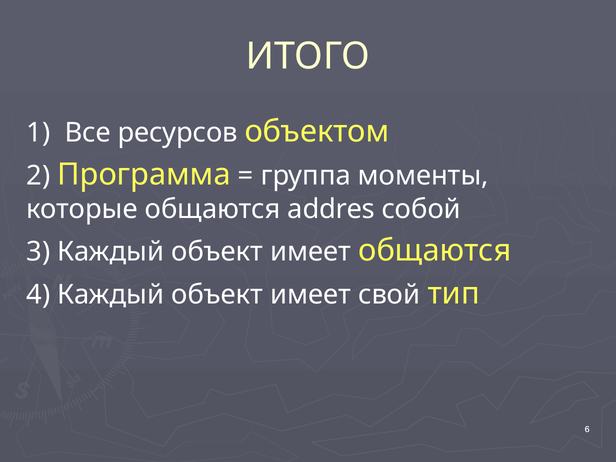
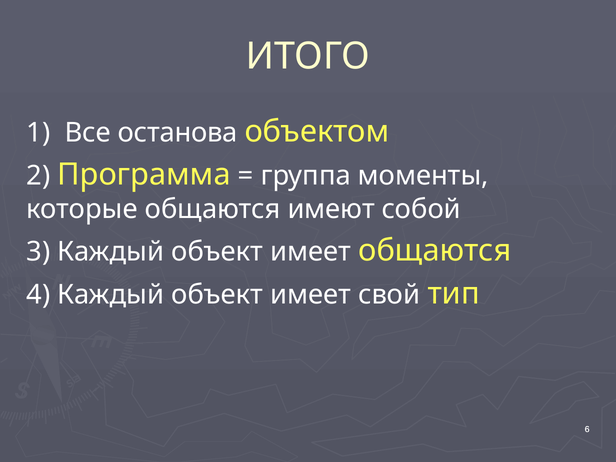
ресурсов: ресурсов -> останова
addres: addres -> имеют
